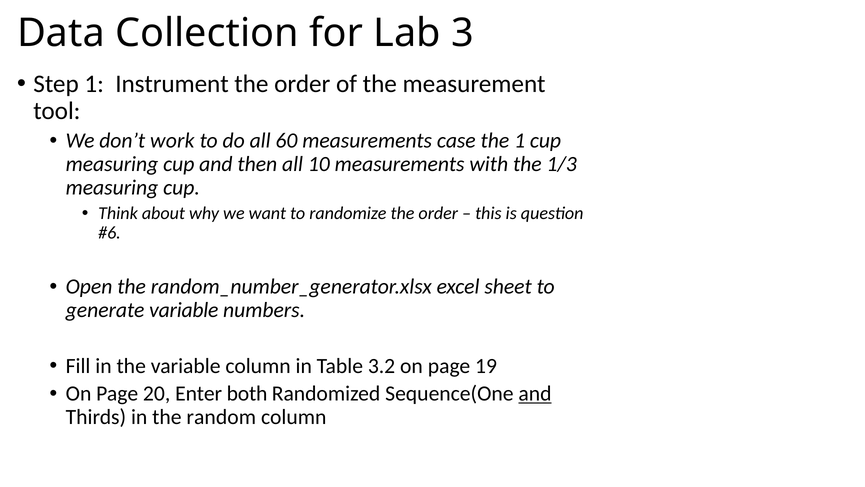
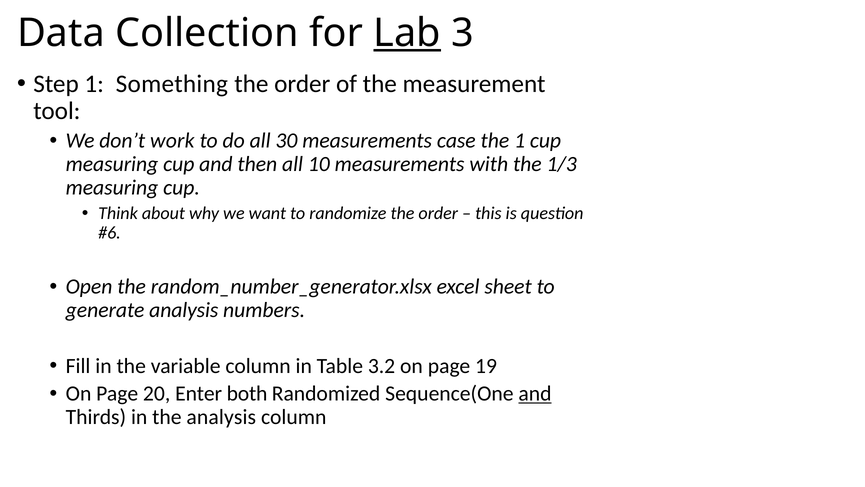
Lab underline: none -> present
Instrument: Instrument -> Something
60: 60 -> 30
generate variable: variable -> analysis
the random: random -> analysis
